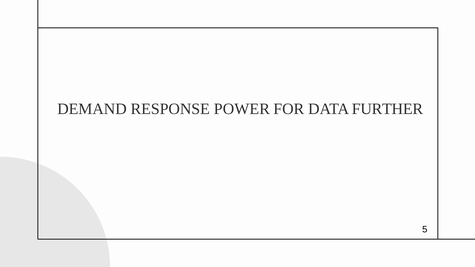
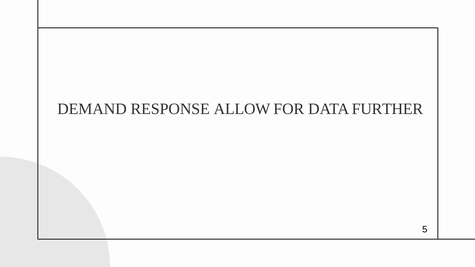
POWER: POWER -> ALLOW
